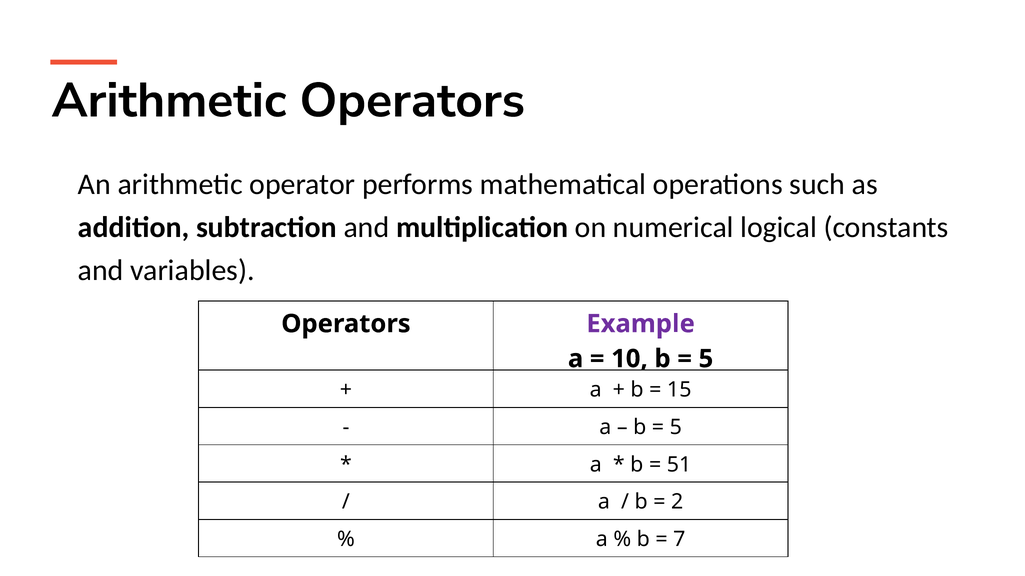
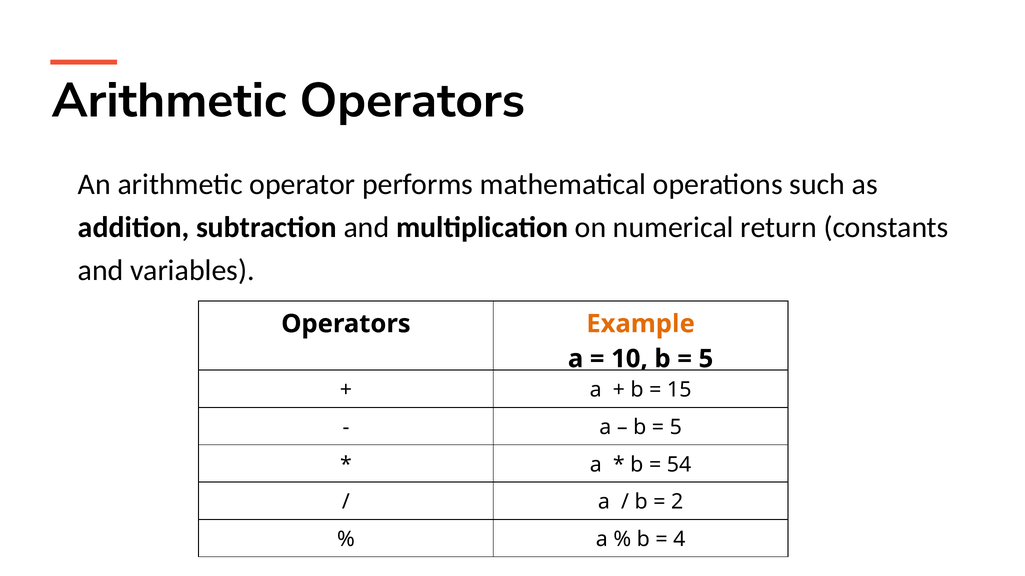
logical: logical -> return
Example colour: purple -> orange
51: 51 -> 54
7: 7 -> 4
